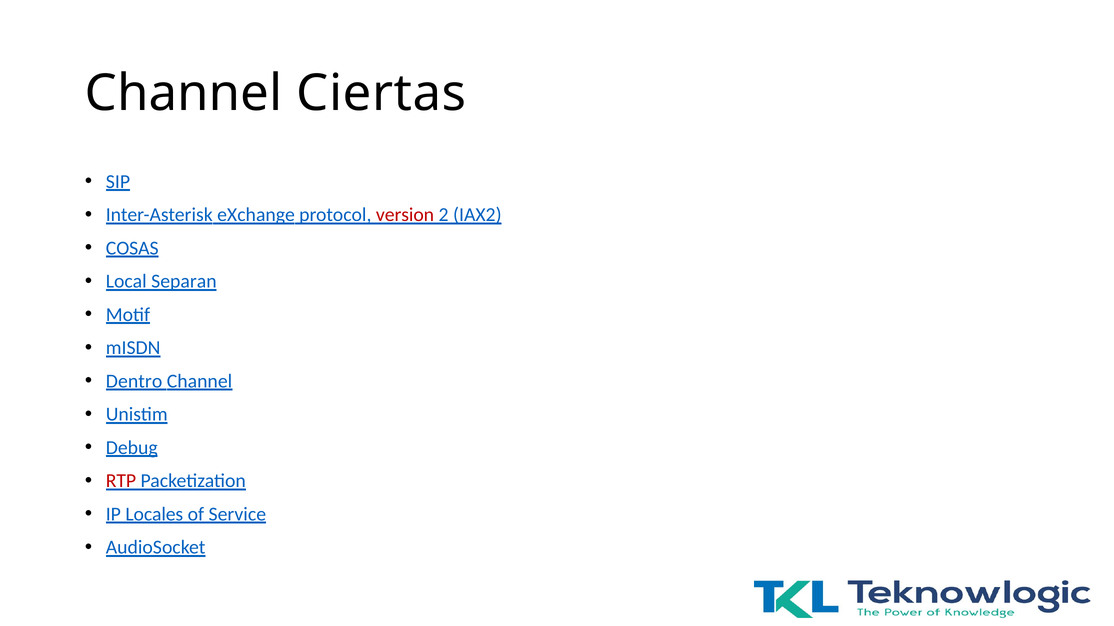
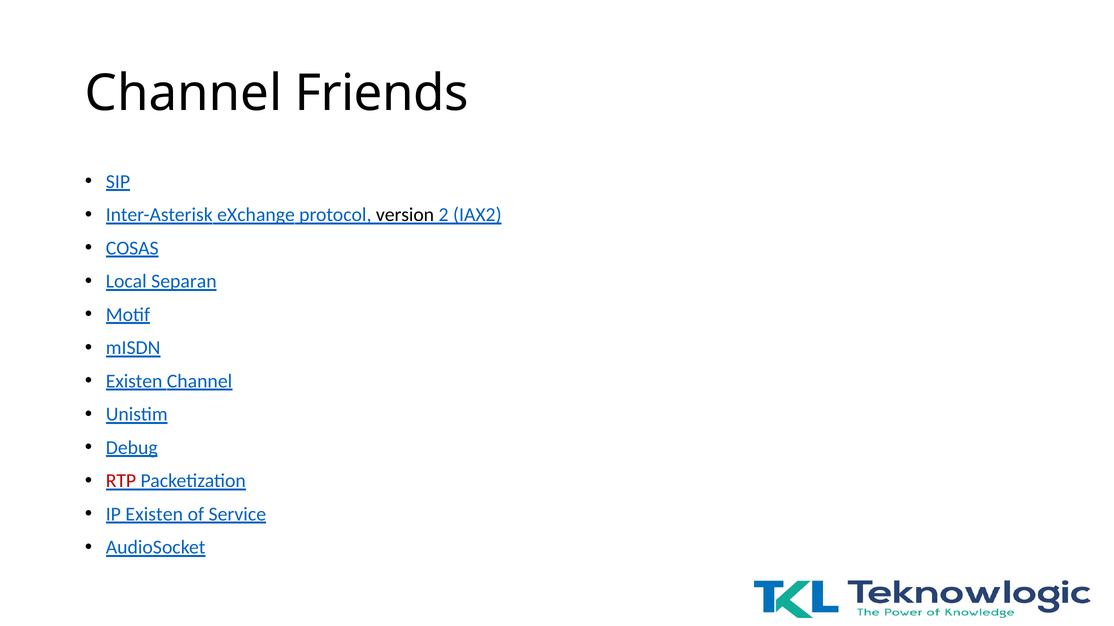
Ciertas: Ciertas -> Friends
version colour: red -> black
Dentro at (134, 382): Dentro -> Existen
IP Locales: Locales -> Existen
